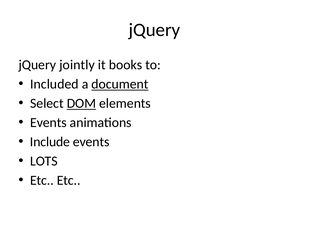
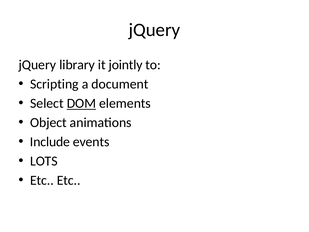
jointly: jointly -> library
books: books -> jointly
Included: Included -> Scripting
document underline: present -> none
Events at (48, 123): Events -> Object
